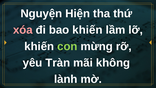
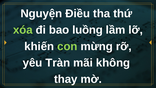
Hiện: Hiện -> Điều
xóa colour: pink -> light green
bao khiến: khiến -> luồng
lành: lành -> thay
